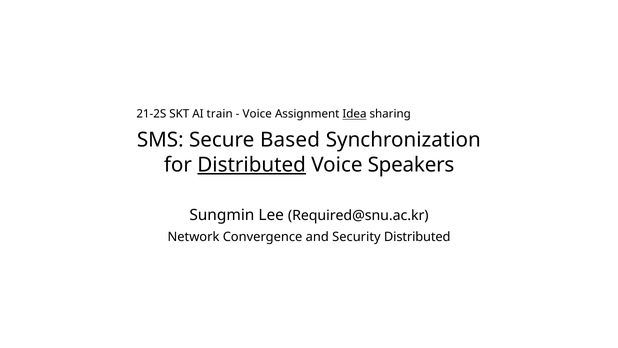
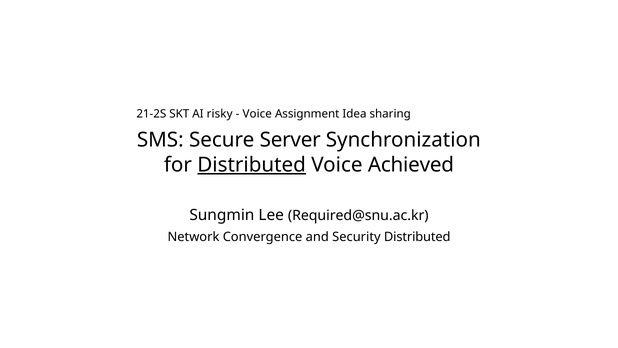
train: train -> risky
Idea underline: present -> none
Based: Based -> Server
Speakers: Speakers -> Achieved
